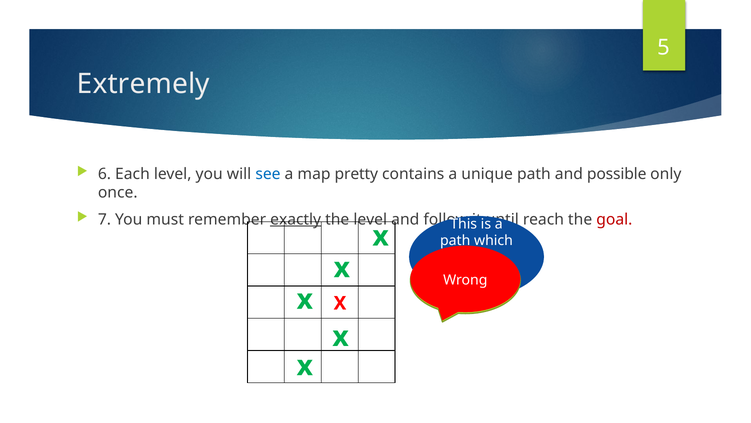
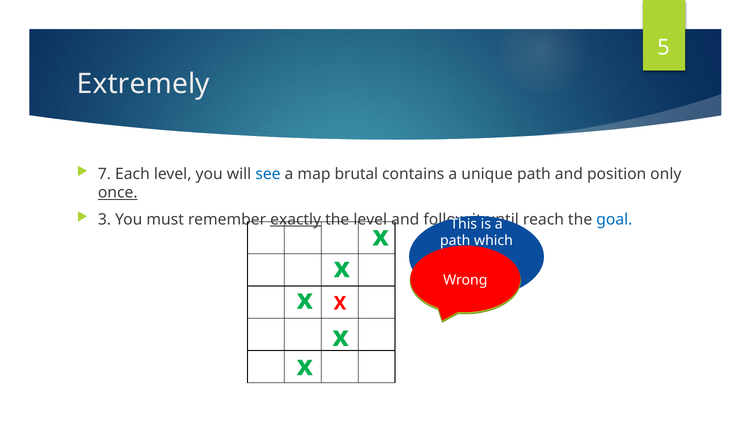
6: 6 -> 7
pretty: pretty -> brutal
possible: possible -> position
once at (118, 192) underline: none -> present
7: 7 -> 3
goal colour: red -> blue
